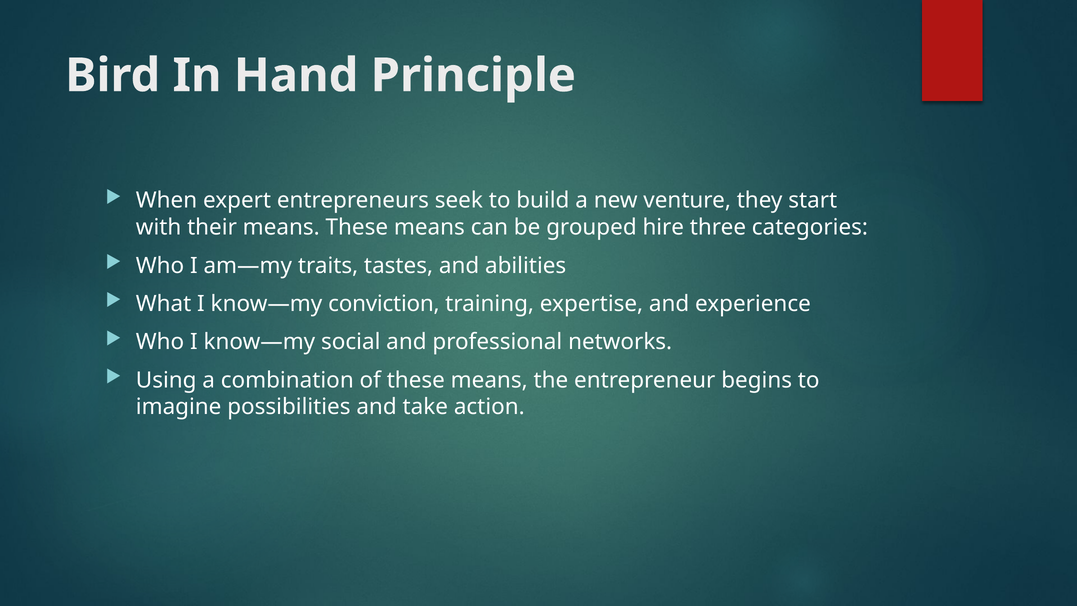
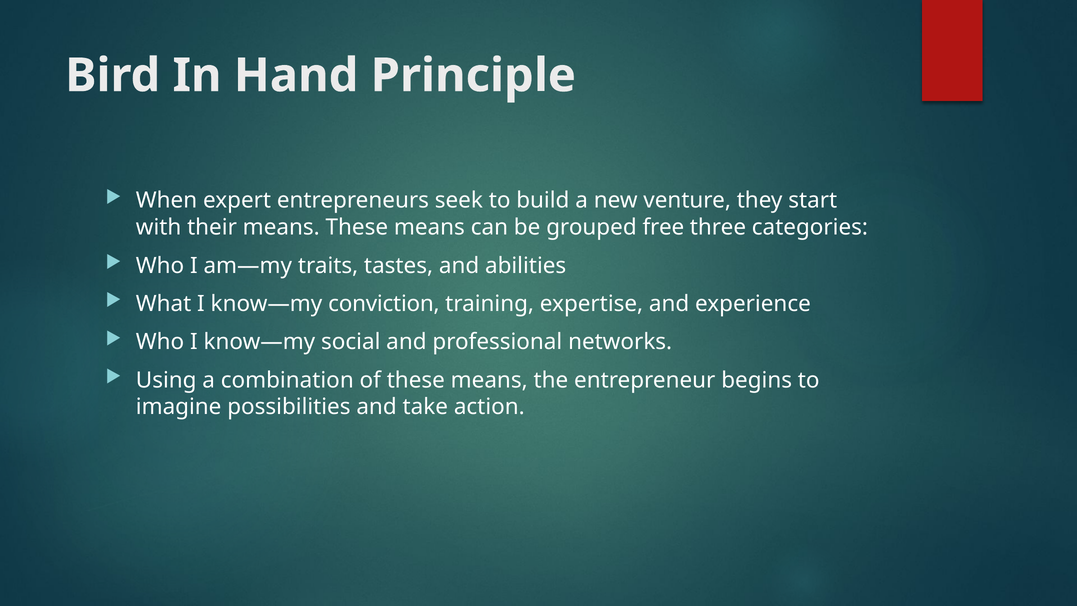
hire: hire -> free
